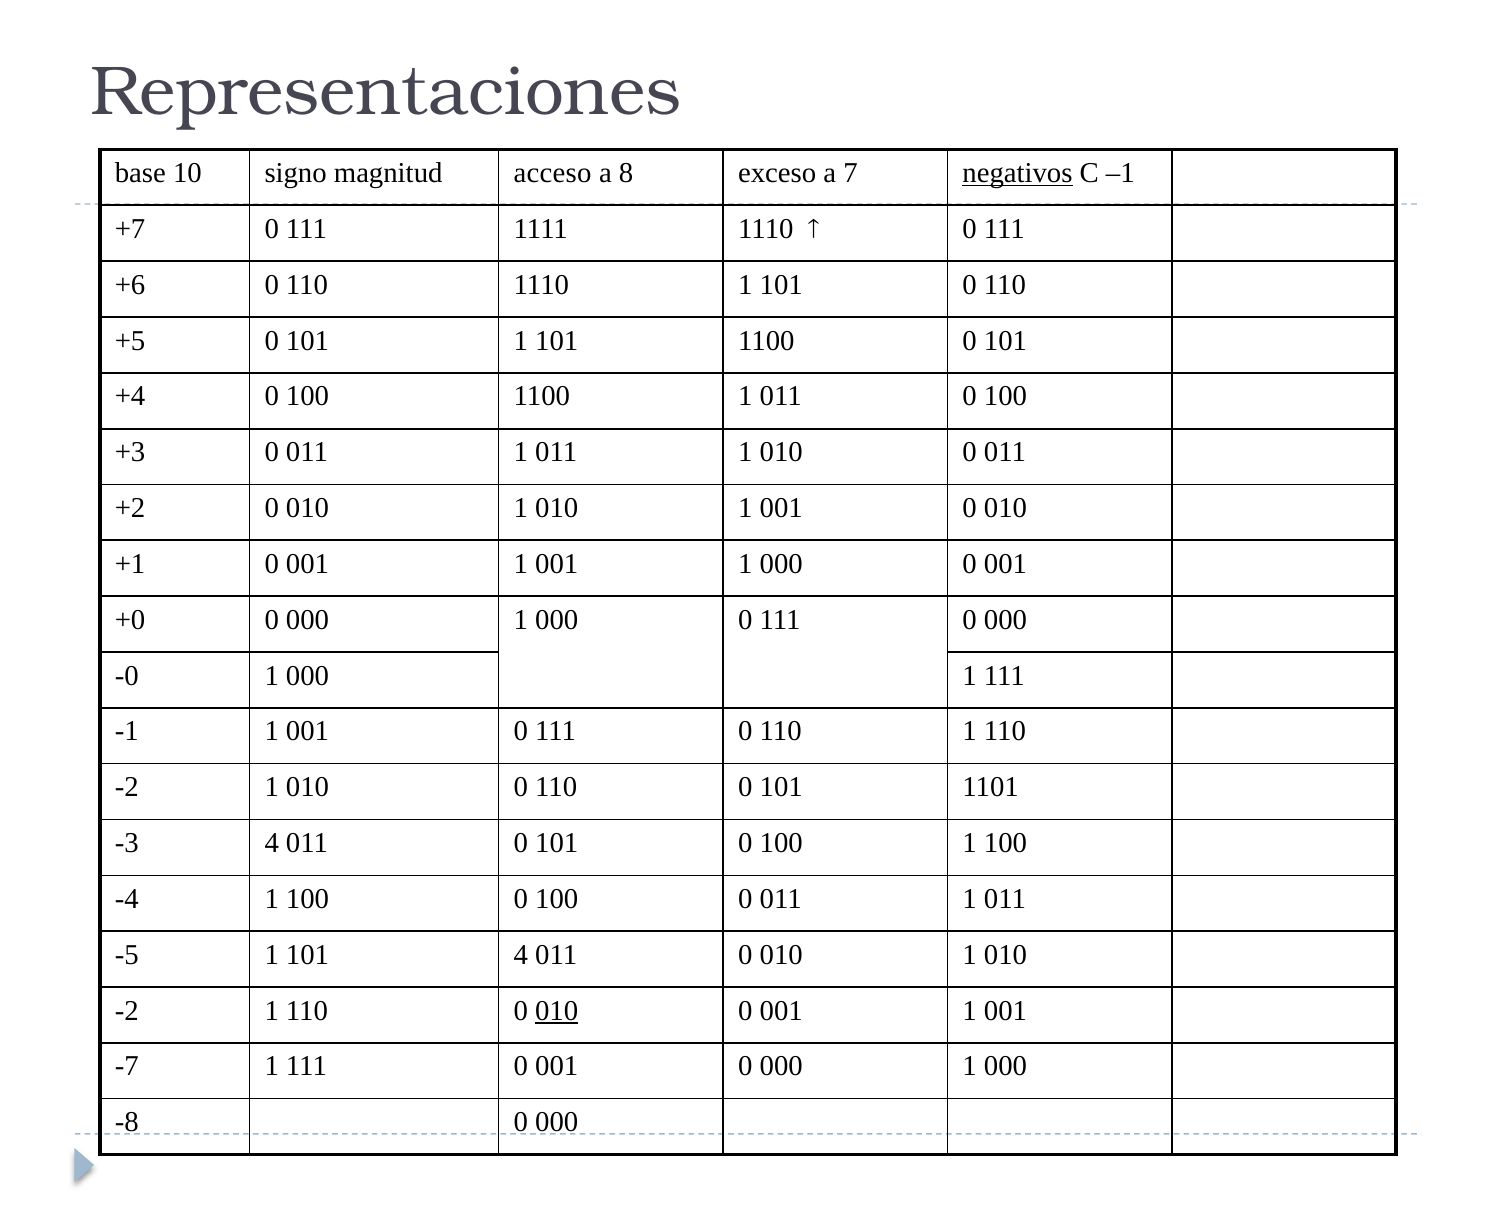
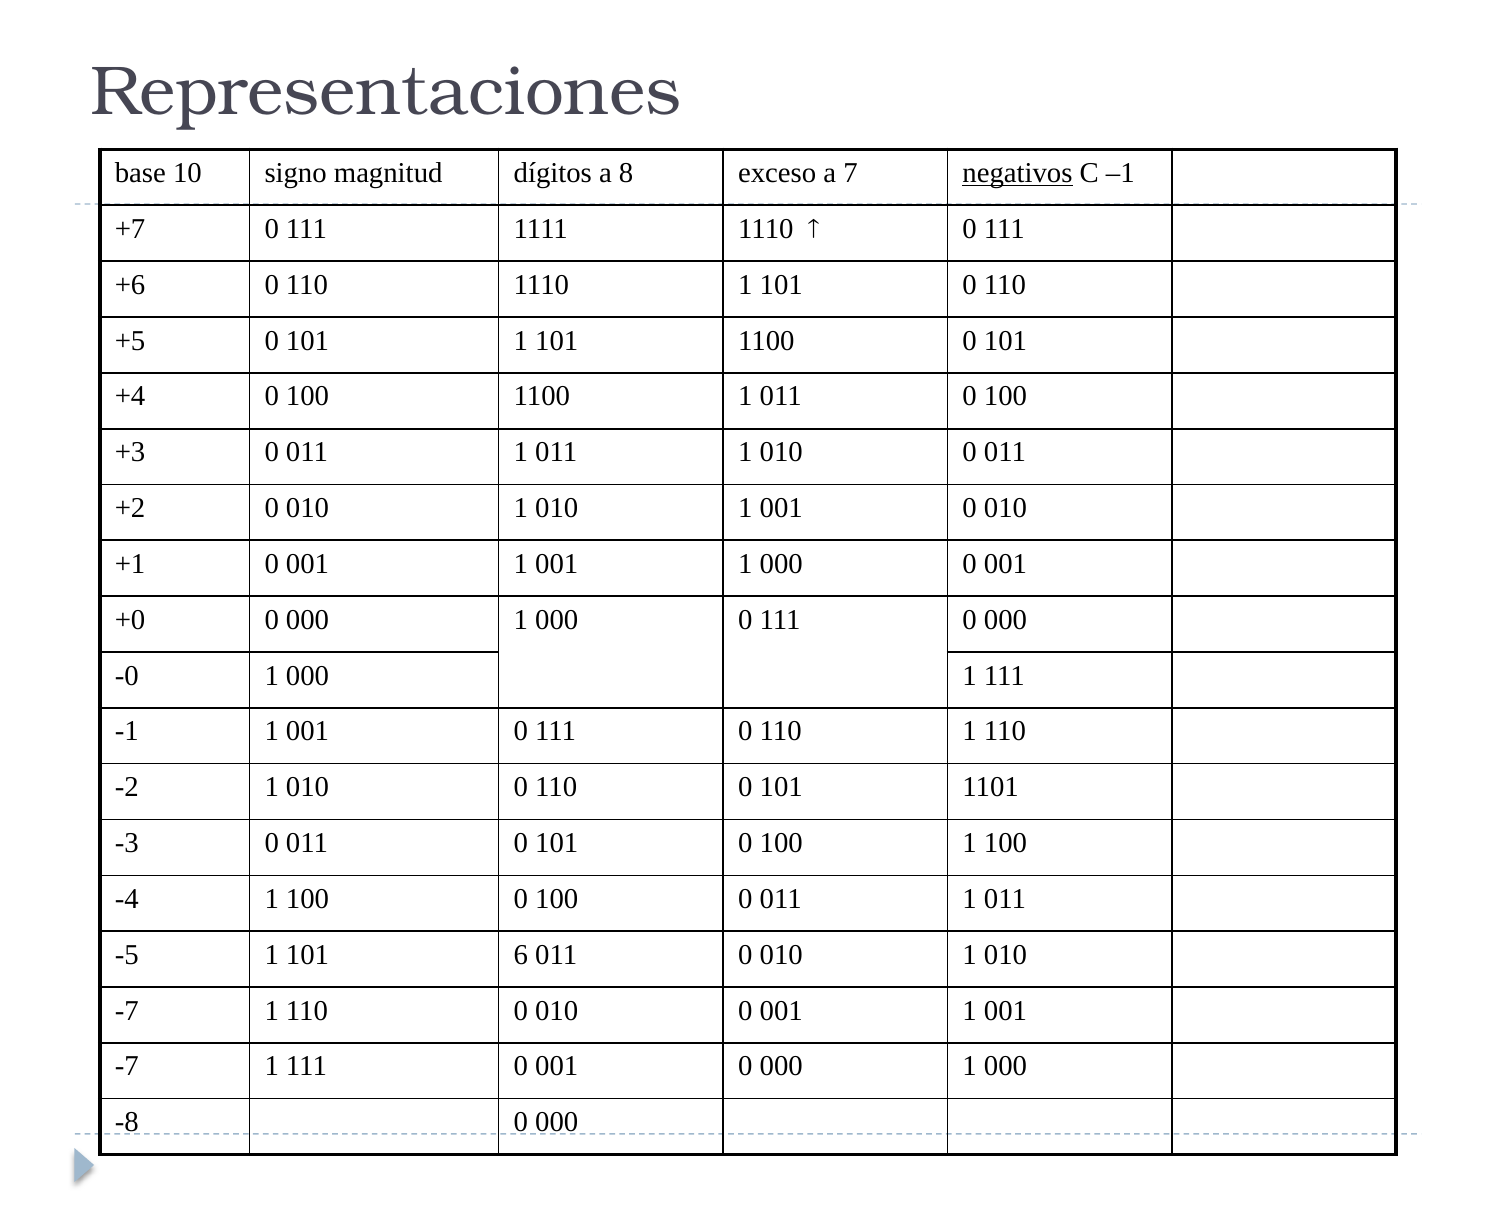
acceso: acceso -> dígitos
-3 4: 4 -> 0
101 4: 4 -> 6
-2 at (127, 1011): -2 -> -7
010 at (557, 1011) underline: present -> none
